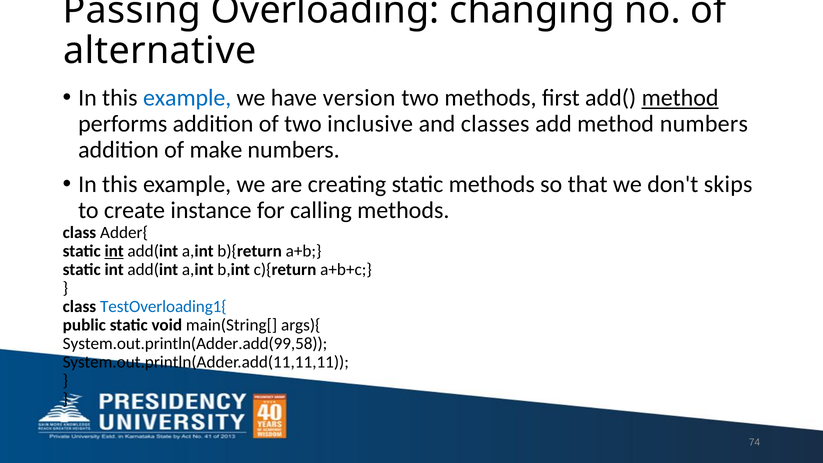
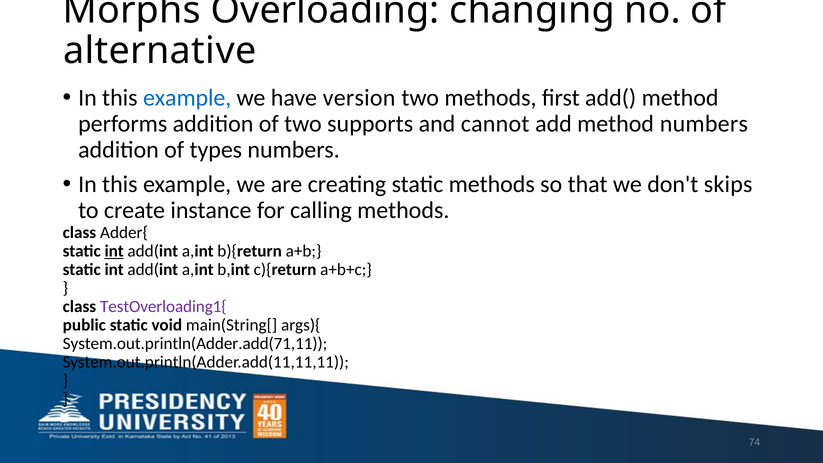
Passing: Passing -> Morphs
method at (680, 98) underline: present -> none
inclusive: inclusive -> supports
classes: classes -> cannot
make: make -> types
TestOverloading1{ colour: blue -> purple
System.out.println(Adder.add(99,58: System.out.println(Adder.add(99,58 -> System.out.println(Adder.add(71,11
